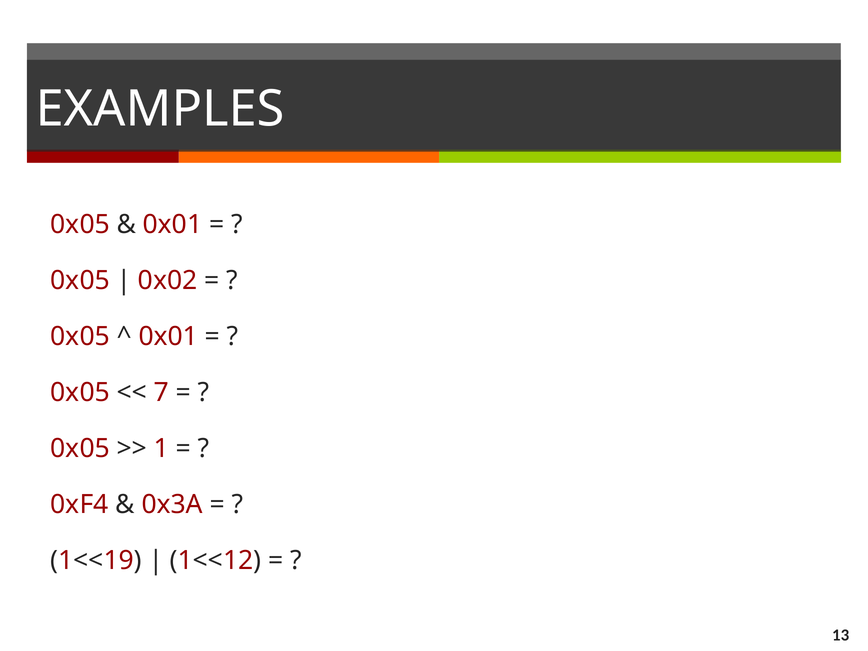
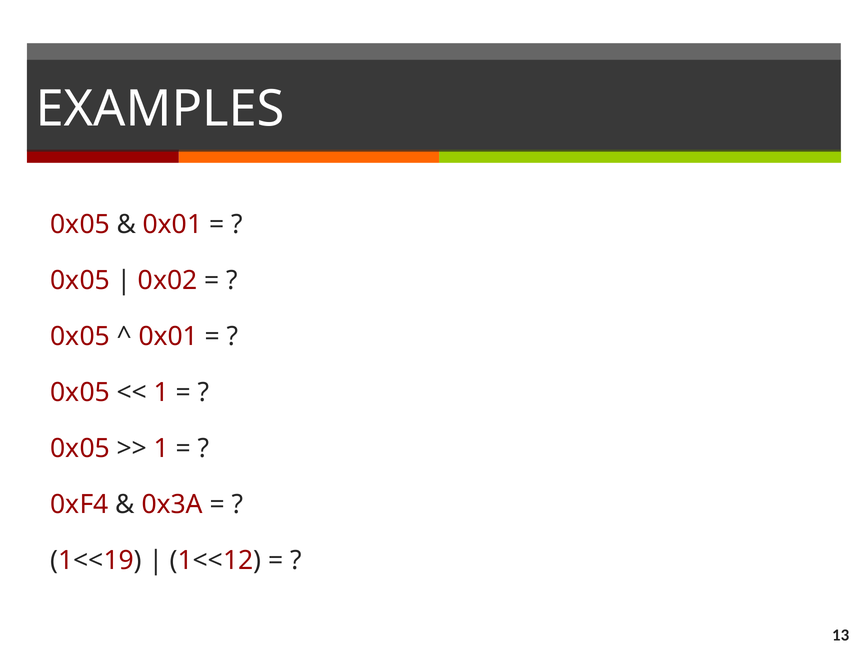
7 at (161, 392): 7 -> 1
